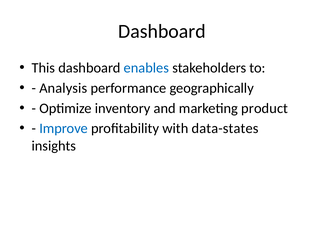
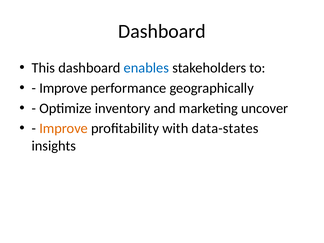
Analysis at (63, 88): Analysis -> Improve
product: product -> uncover
Improve at (64, 128) colour: blue -> orange
